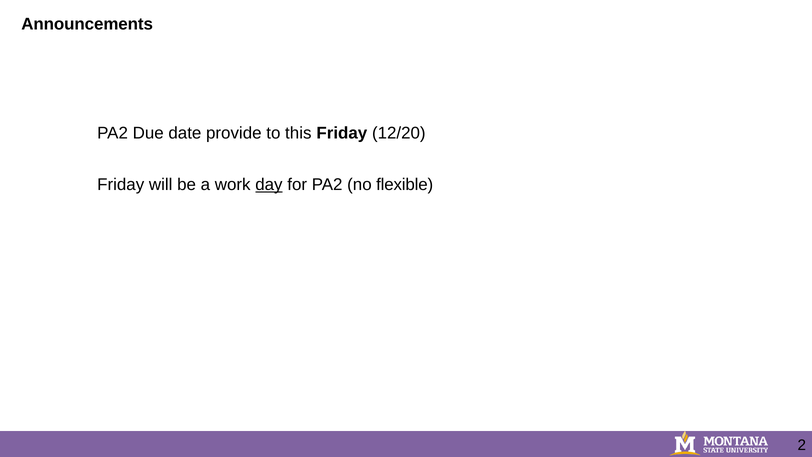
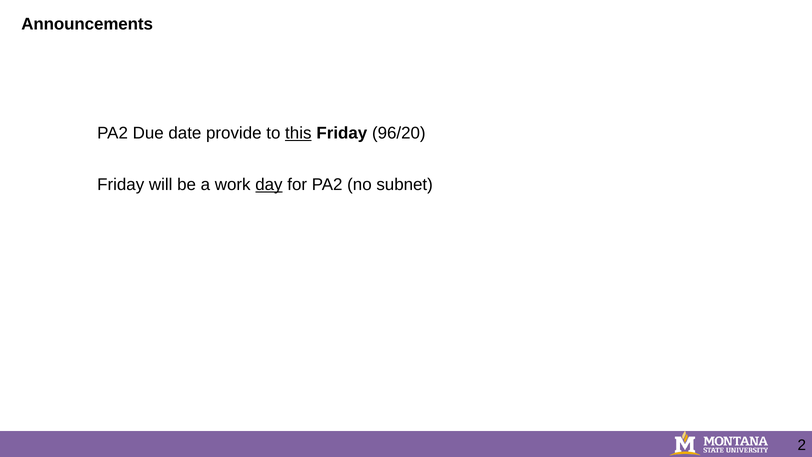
this underline: none -> present
12/20: 12/20 -> 96/20
flexible: flexible -> subnet
